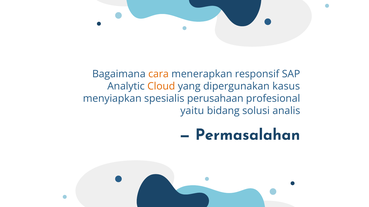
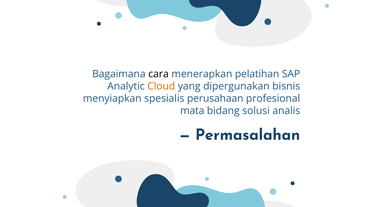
cara colour: orange -> black
responsif: responsif -> pelatihan
kasus: kasus -> bisnis
yaitu: yaitu -> mata
